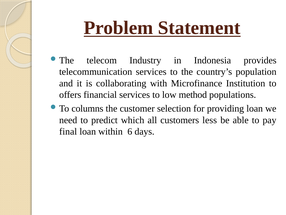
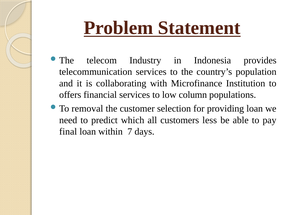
method: method -> column
columns: columns -> removal
6: 6 -> 7
